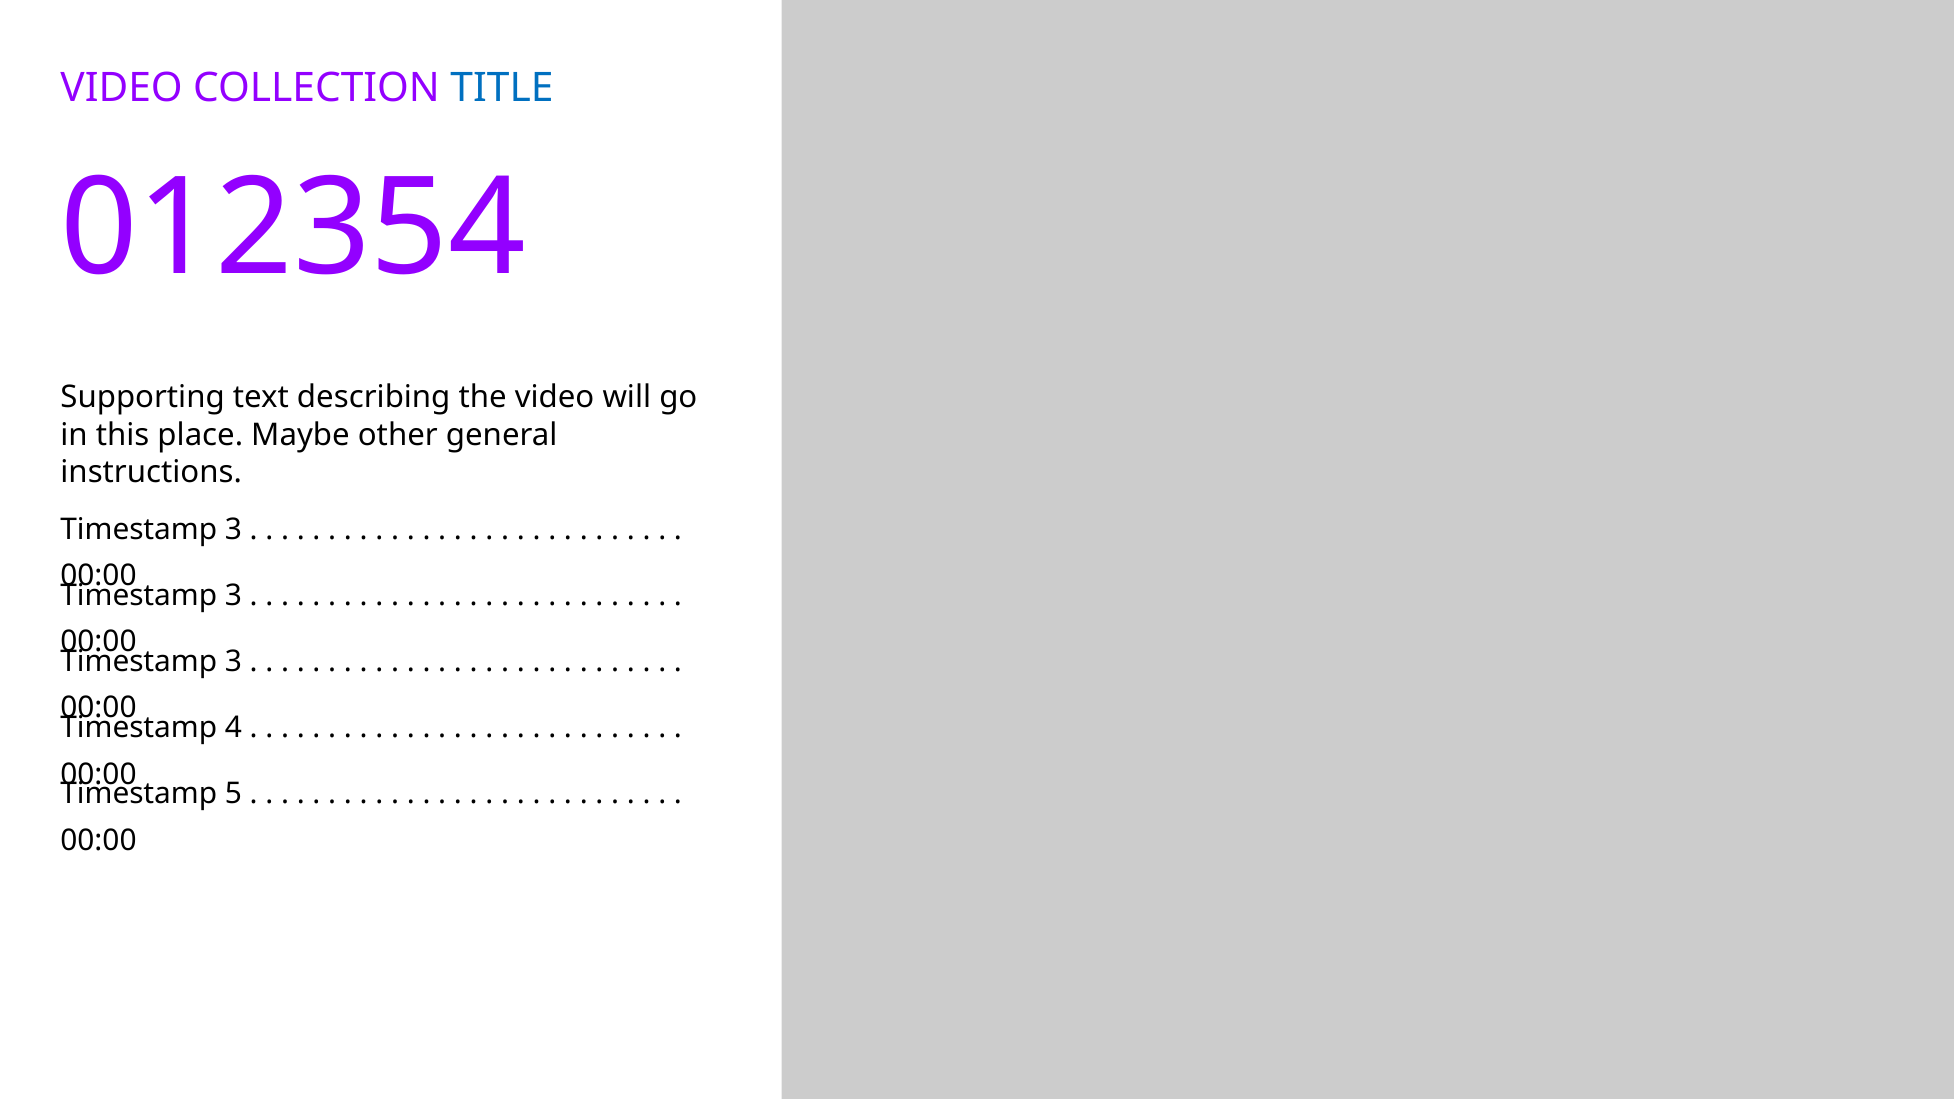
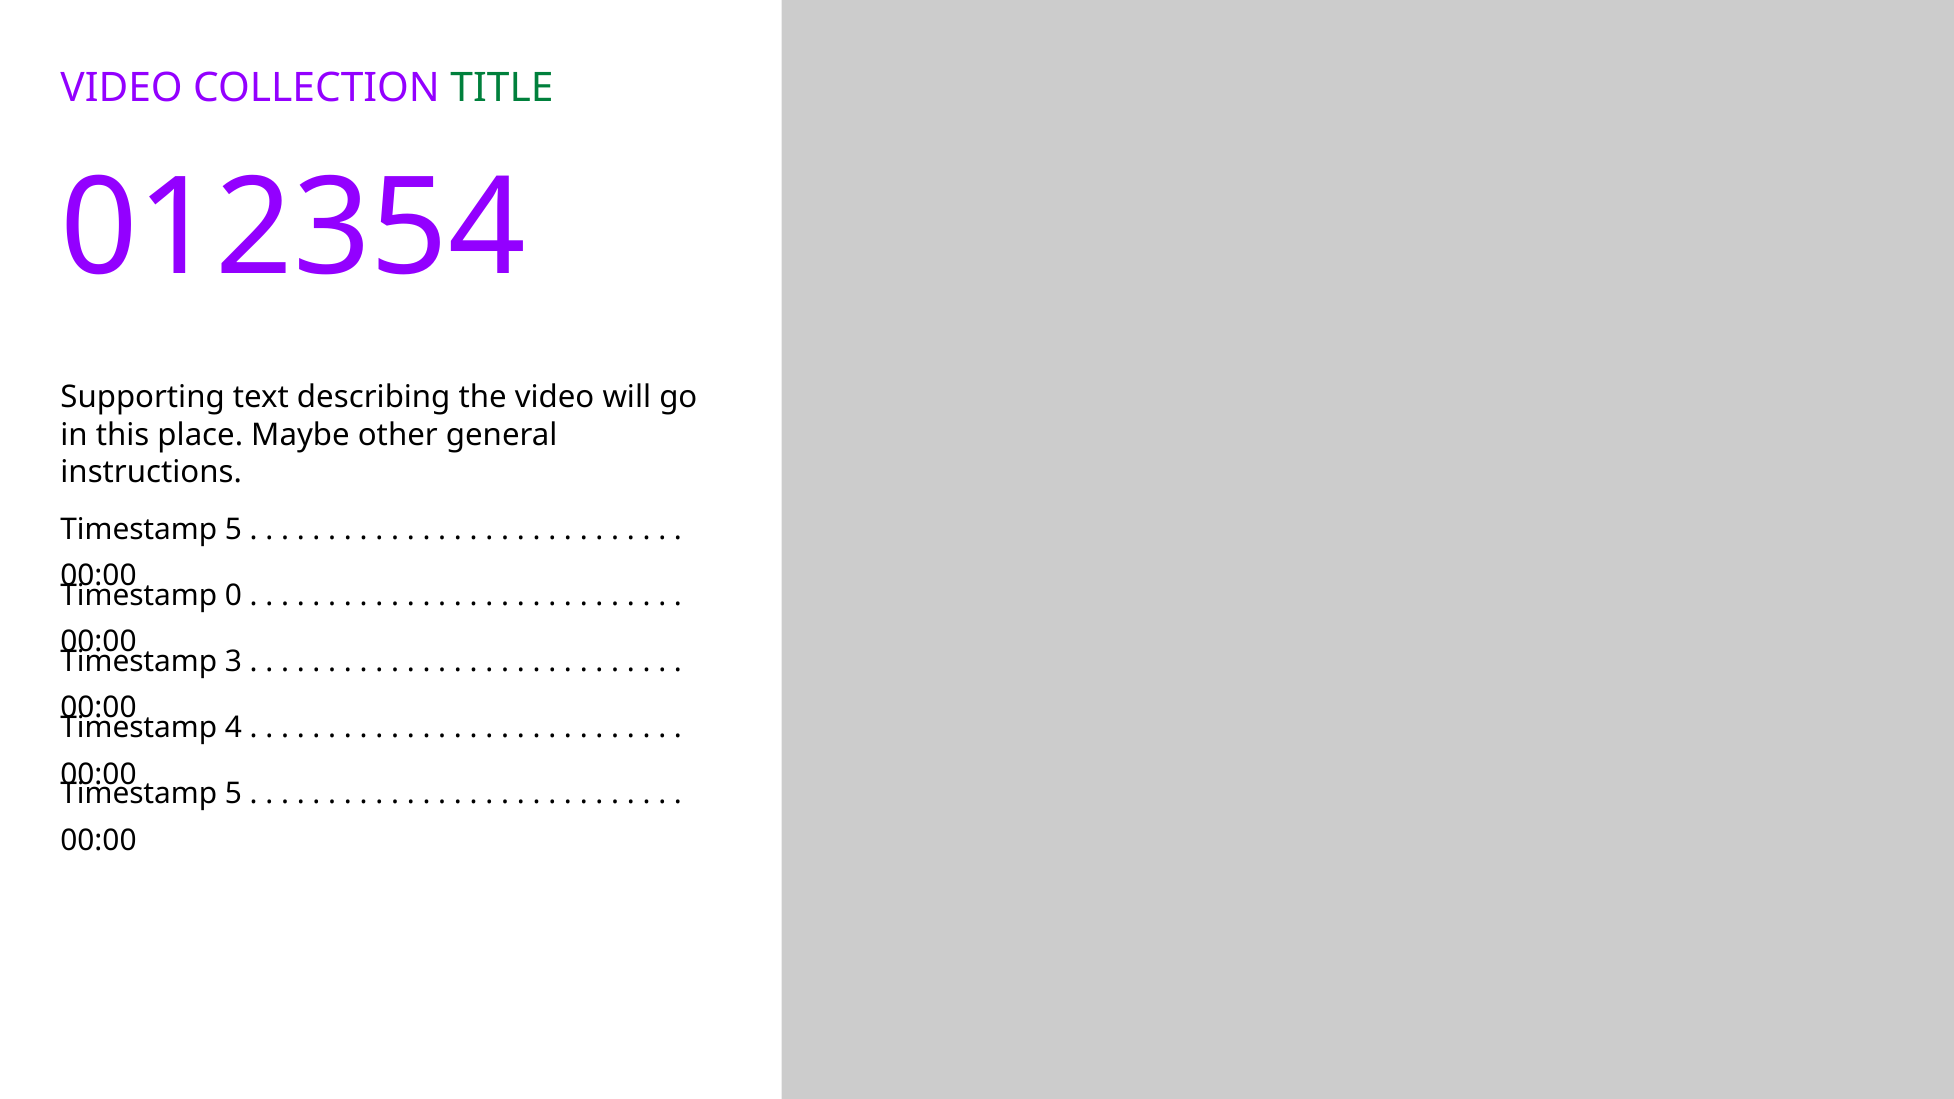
TITLE colour: blue -> green
3 at (233, 529): 3 -> 5
3 at (233, 596): 3 -> 0
